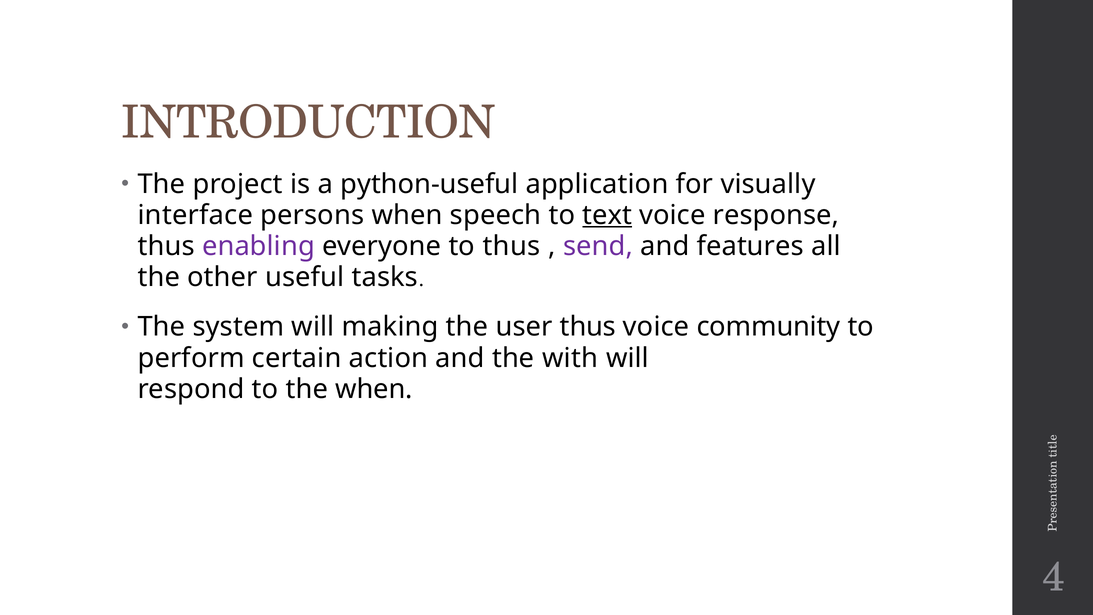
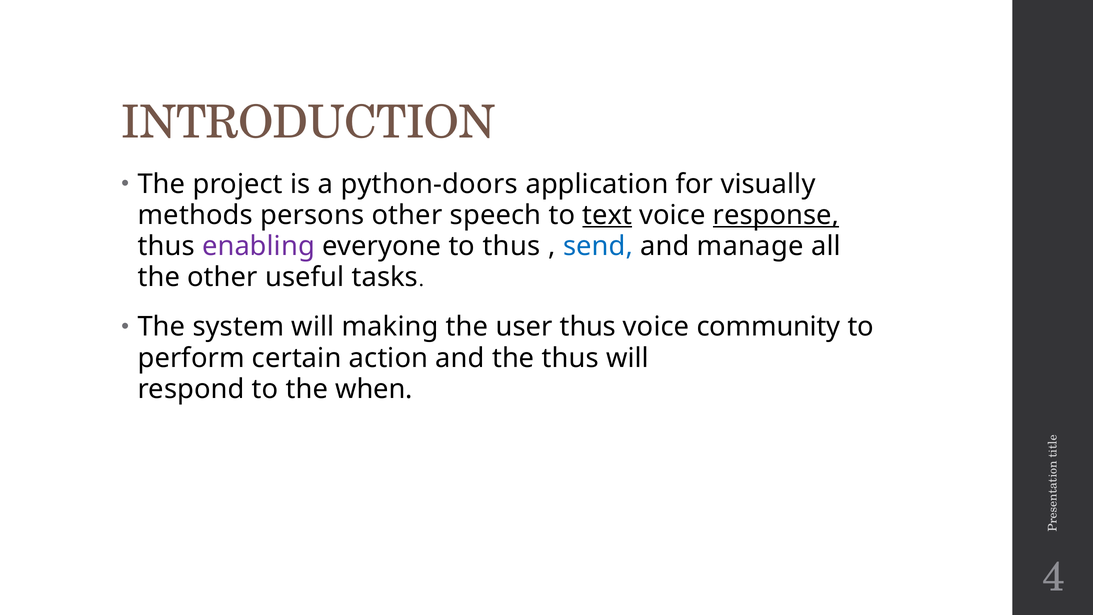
python-useful: python-useful -> python-doors
interface: interface -> methods
persons when: when -> other
response underline: none -> present
send colour: purple -> blue
features: features -> manage
the with: with -> thus
